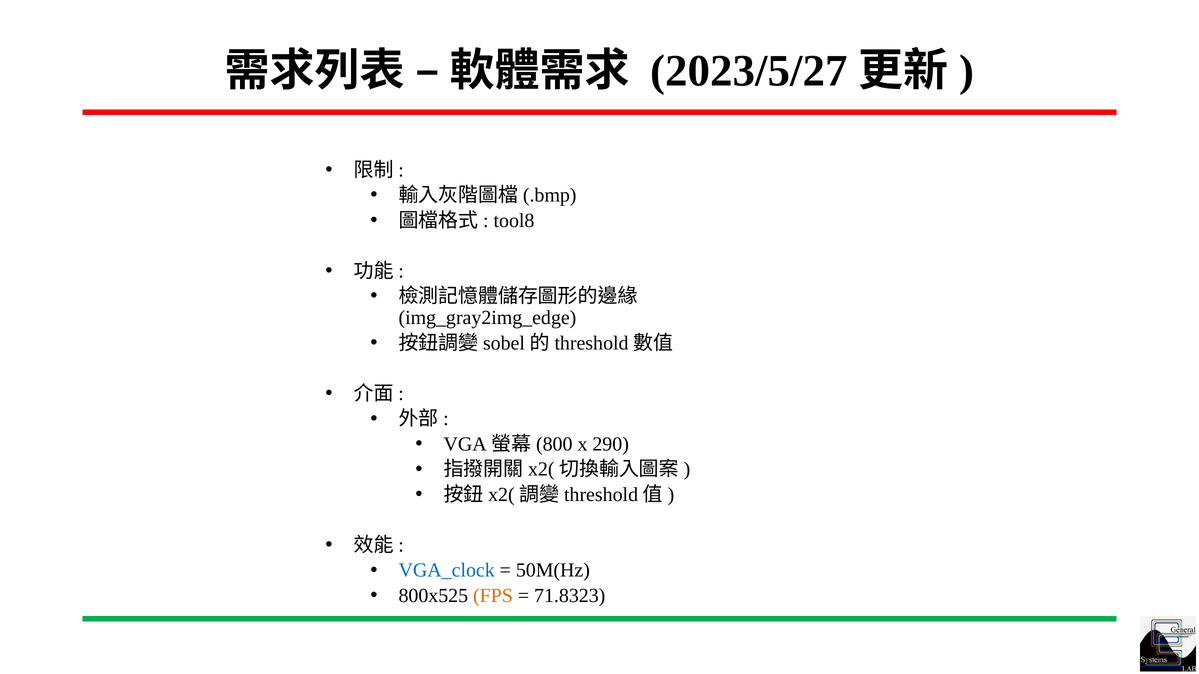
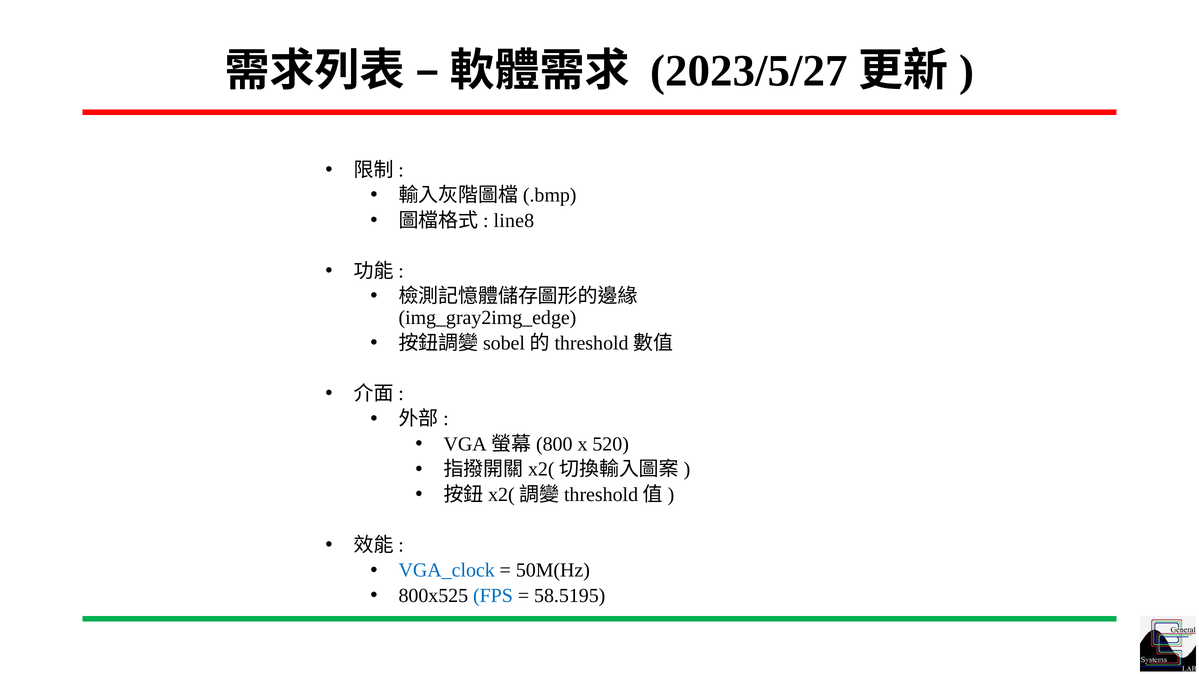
tool8: tool8 -> line8
290: 290 -> 520
FPS colour: orange -> blue
71.8323: 71.8323 -> 58.5195
